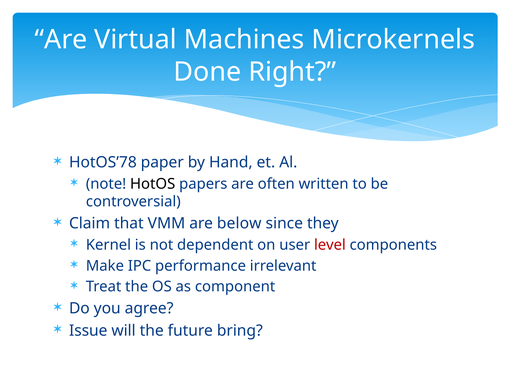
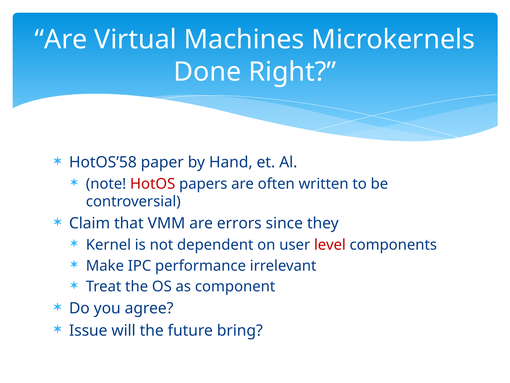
HotOS’78: HotOS’78 -> HotOS’58
HotOS colour: black -> red
below: below -> errors
